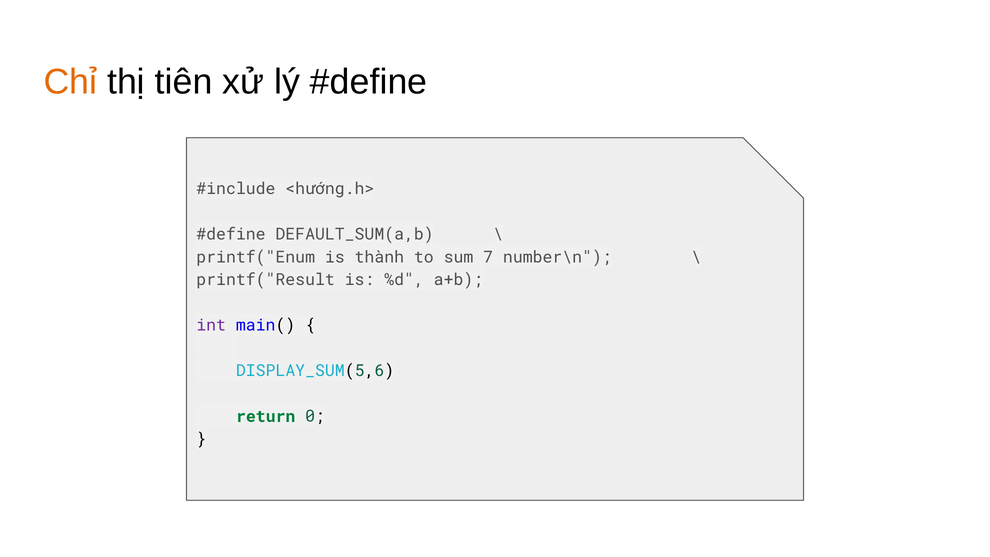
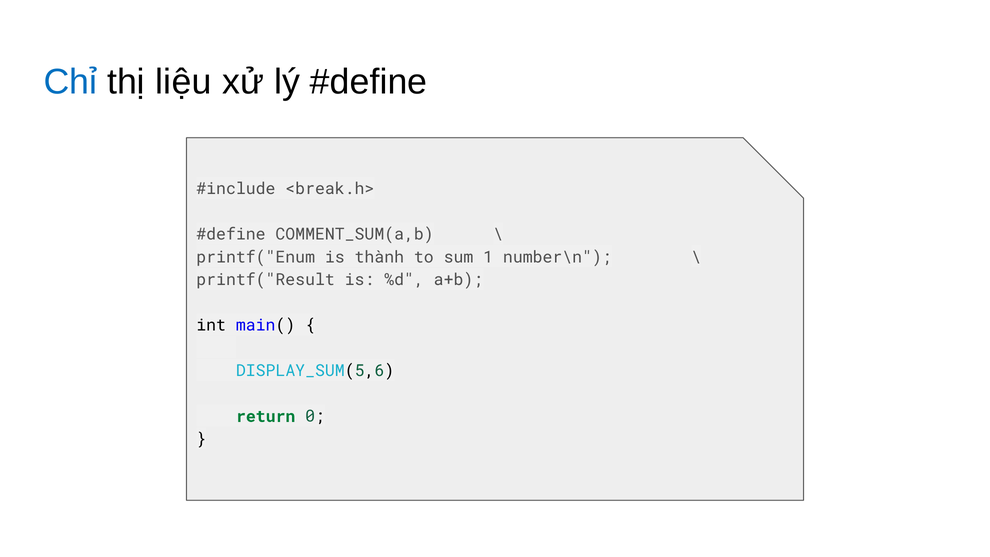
Chỉ colour: orange -> blue
tiên: tiên -> liệu
<hướng.h>: <hướng.h> -> <break.h>
DEFAULT_SUM(a,b: DEFAULT_SUM(a,b -> COMMENT_SUM(a,b
7: 7 -> 1
int colour: purple -> black
